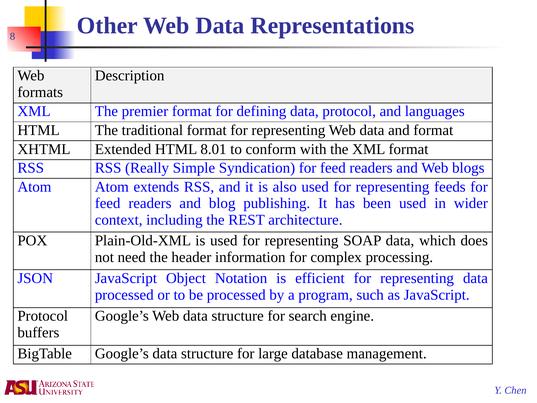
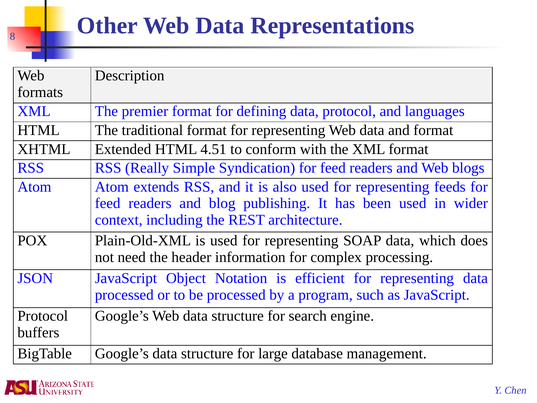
8.01: 8.01 -> 4.51
